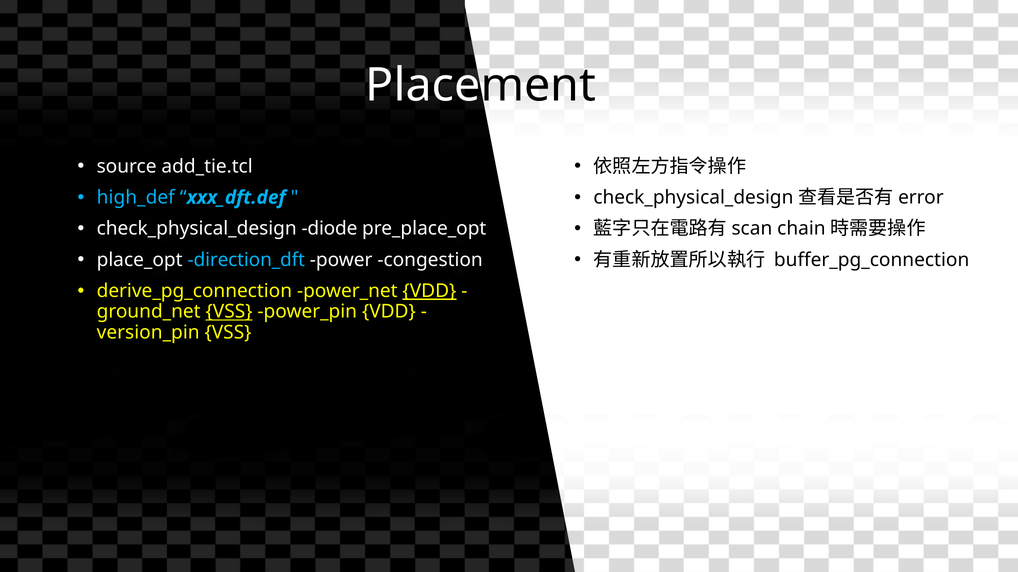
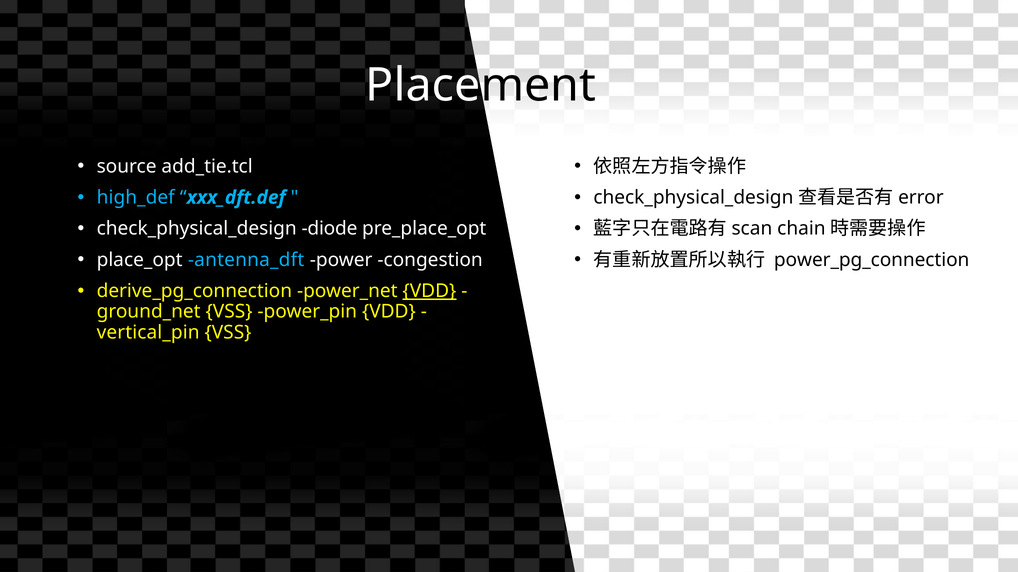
direction_dft: direction_dft -> antenna_dft
buffer_pg_connection: buffer_pg_connection -> power_pg_connection
VSS at (229, 312) underline: present -> none
version_pin: version_pin -> vertical_pin
